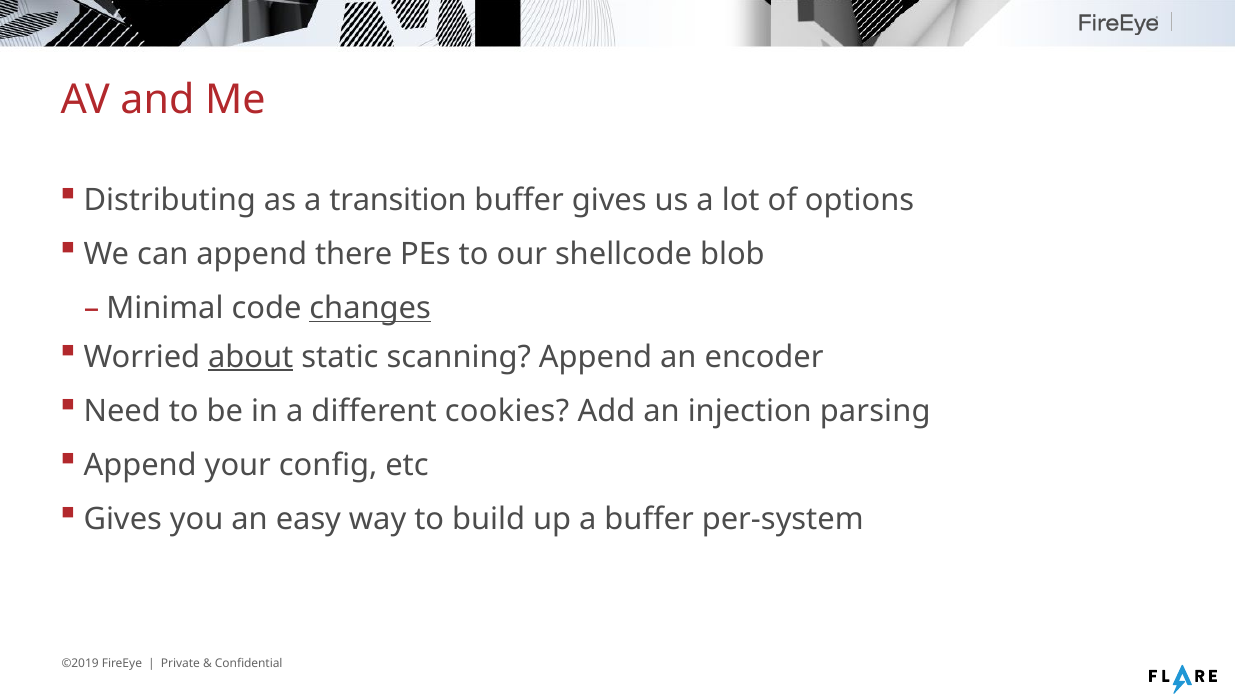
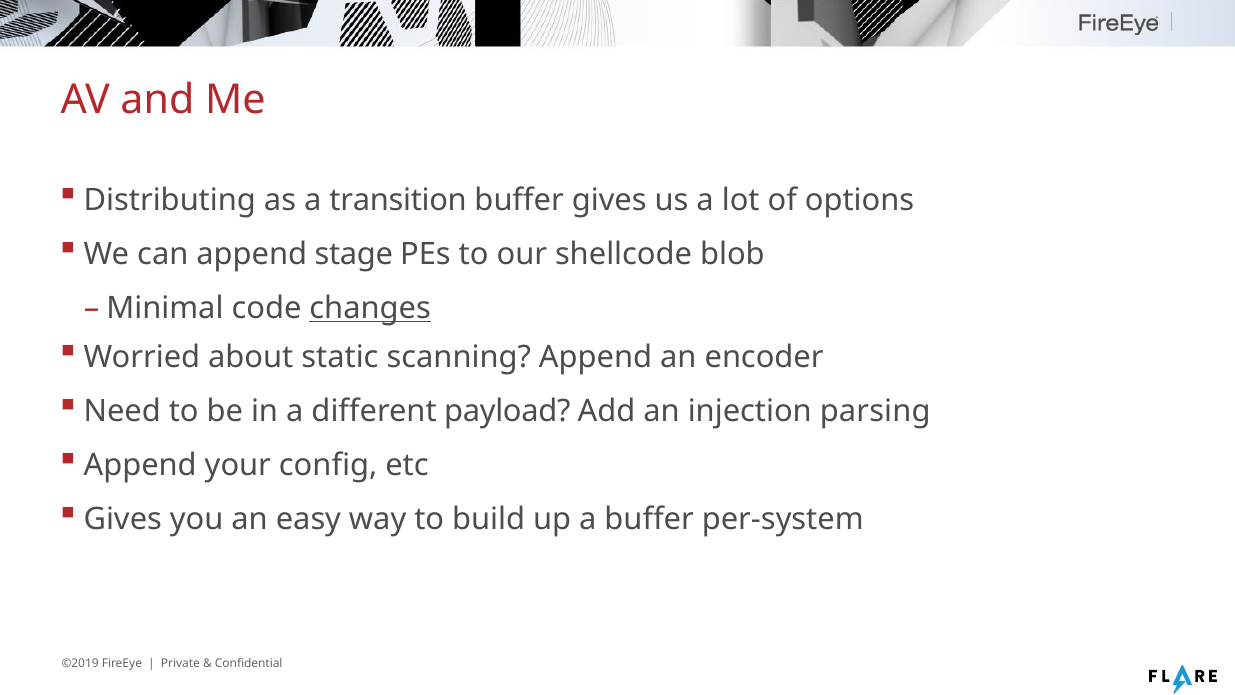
there: there -> stage
about underline: present -> none
cookies: cookies -> payload
